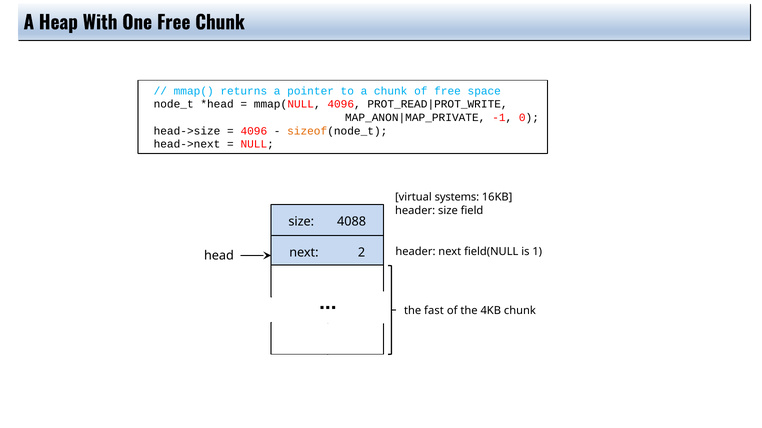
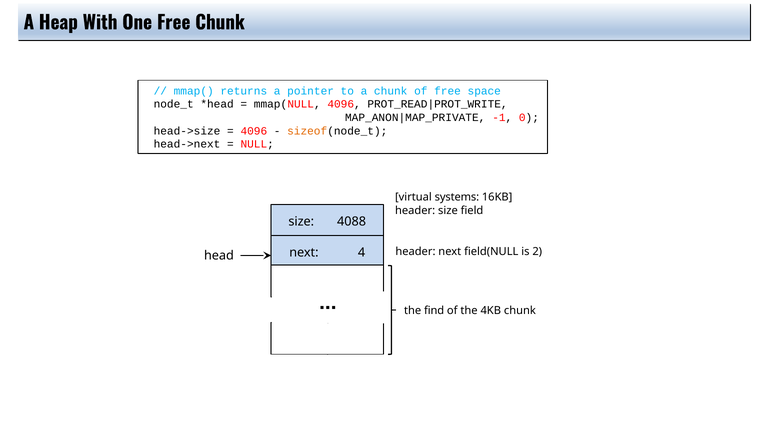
1: 1 -> 2
2: 2 -> 4
fast: fast -> find
